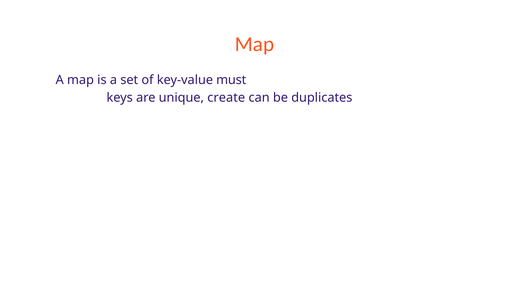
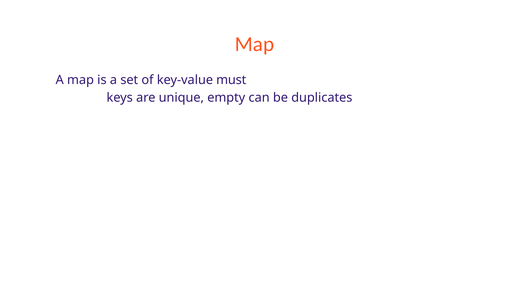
create: create -> empty
